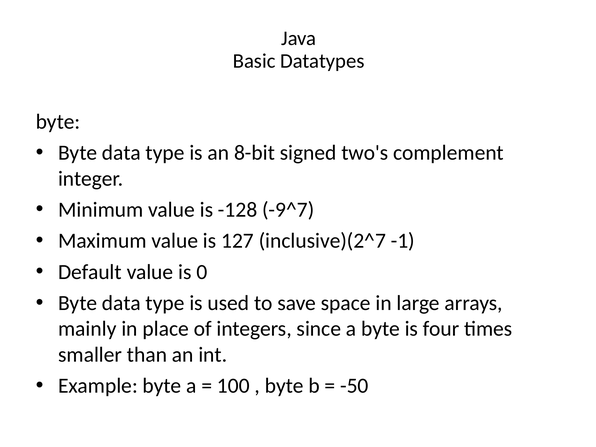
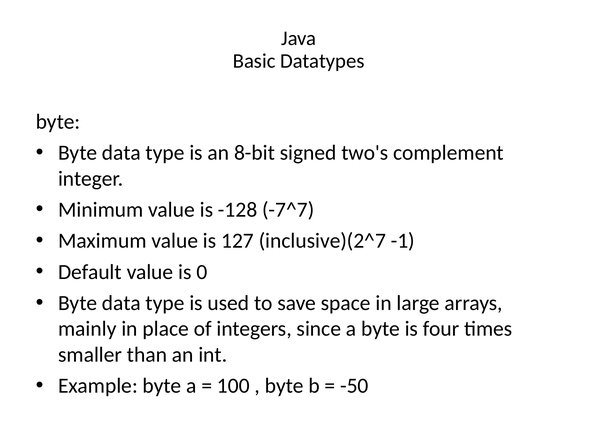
-9^7: -9^7 -> -7^7
